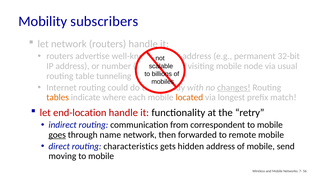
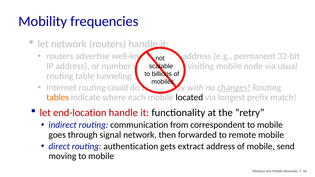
subscribers: subscribers -> frequencies
located colour: orange -> black
goes underline: present -> none
through name: name -> signal
characteristics: characteristics -> authentication
hidden: hidden -> extract
